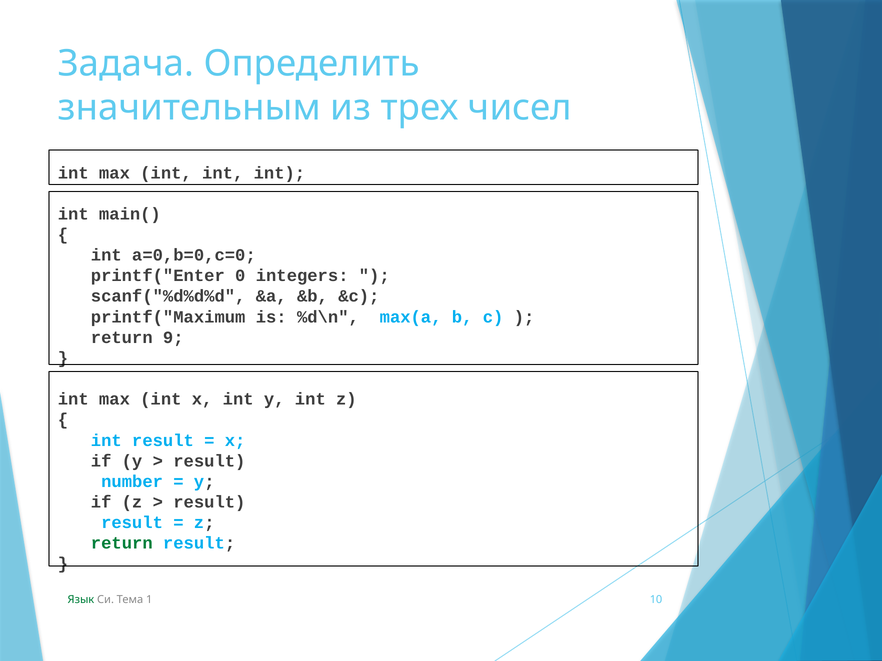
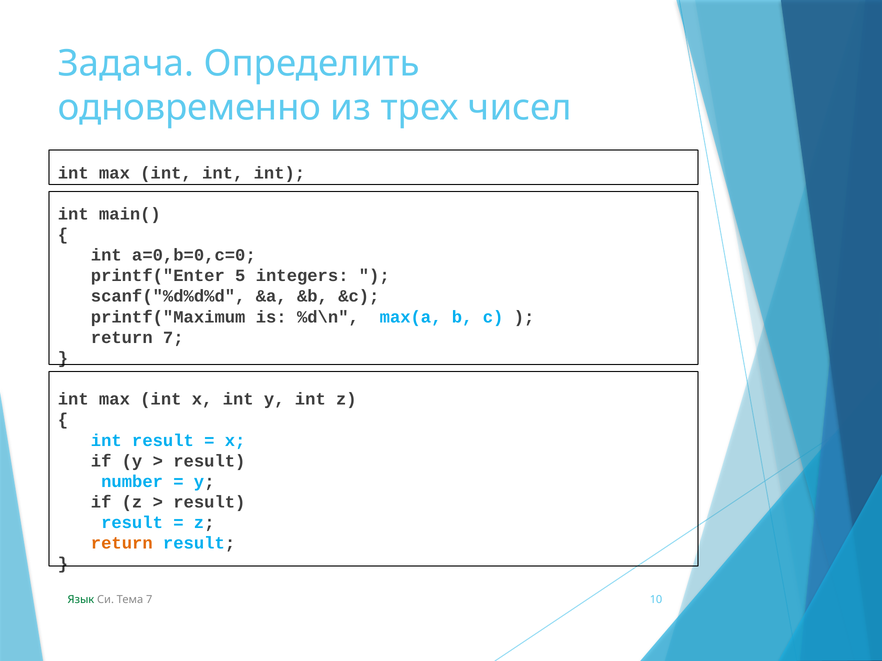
значительным: значительным -> одновременно
0: 0 -> 5
return 9: 9 -> 7
return at (122, 544) colour: green -> orange
Тема 1: 1 -> 7
